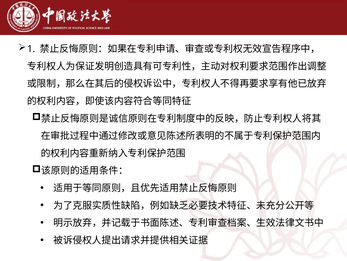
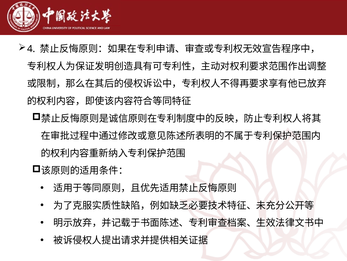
1: 1 -> 4
